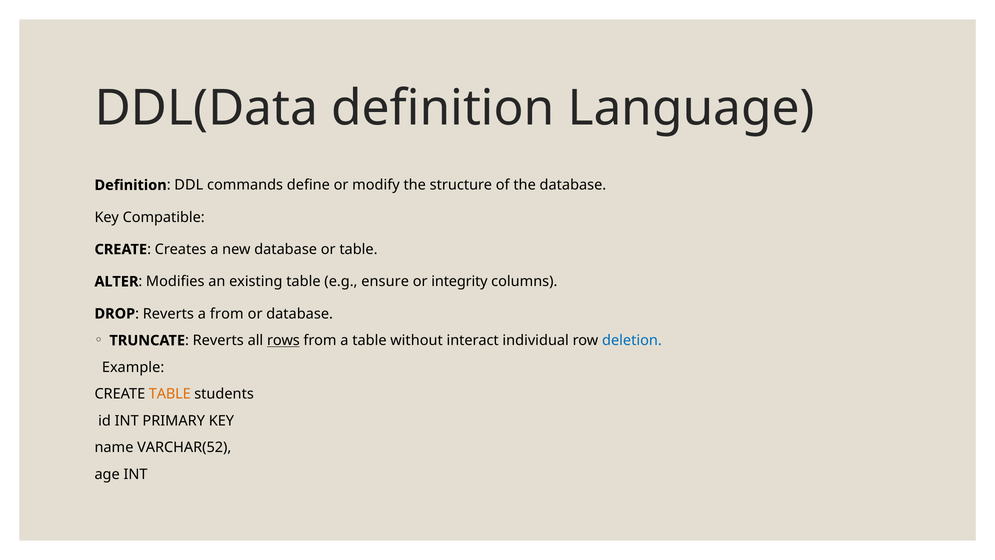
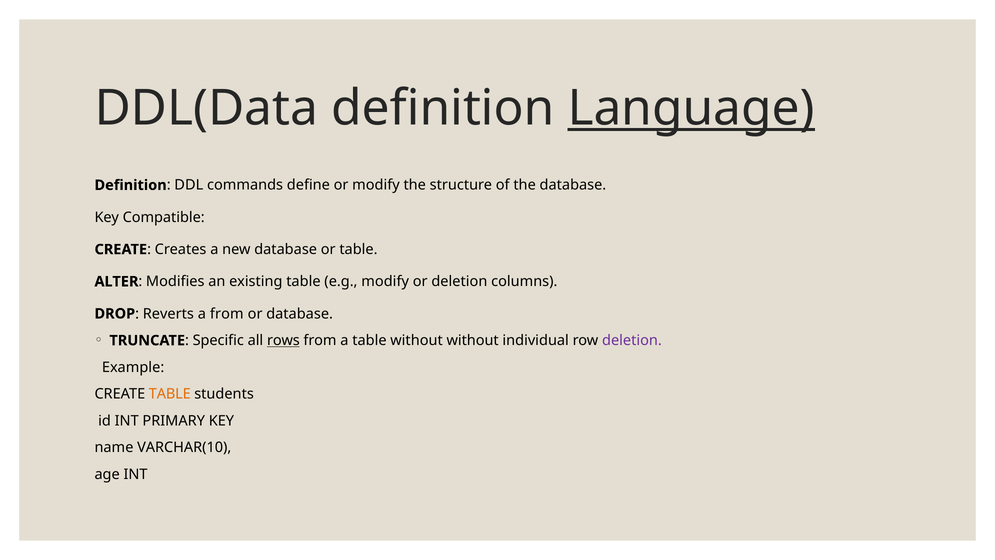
Language underline: none -> present
e.g ensure: ensure -> modify
or integrity: integrity -> deletion
TRUNCATE Reverts: Reverts -> Specific
without interact: interact -> without
deletion at (632, 340) colour: blue -> purple
VARCHAR(52: VARCHAR(52 -> VARCHAR(10
